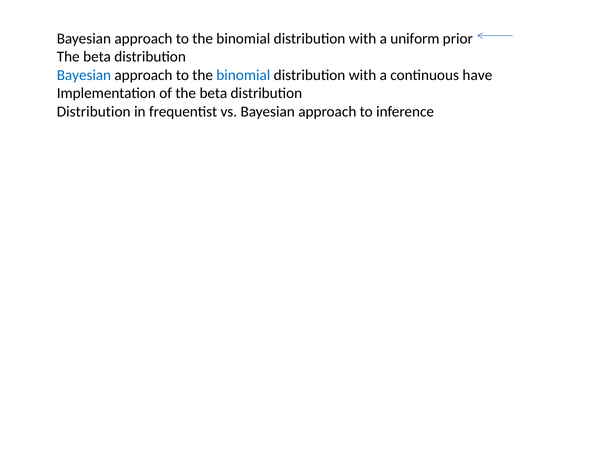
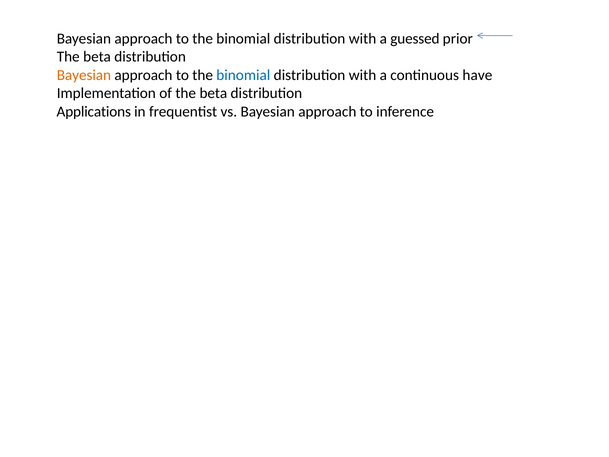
uniform: uniform -> guessed
Bayesian at (84, 75) colour: blue -> orange
Distribution at (94, 112): Distribution -> Applications
